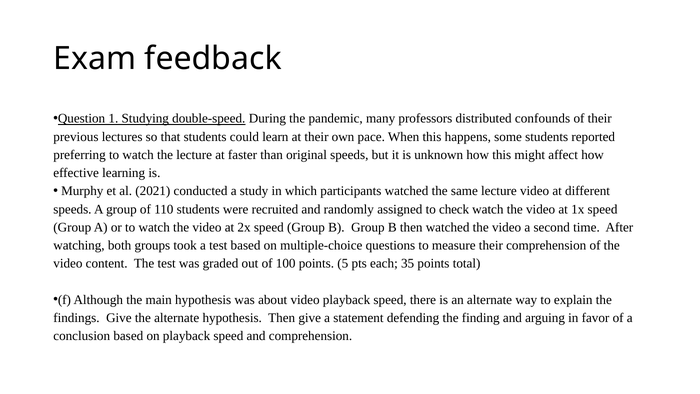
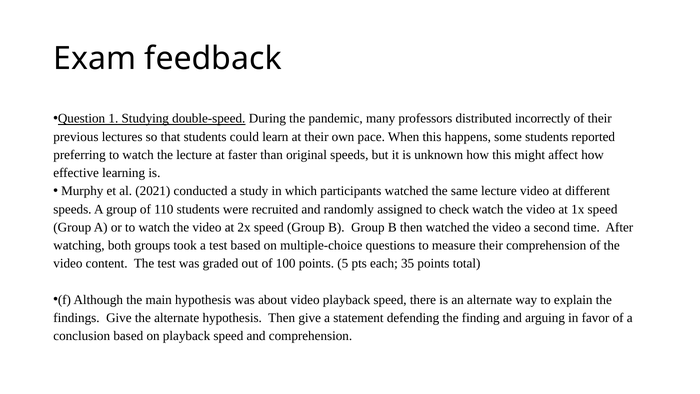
confounds: confounds -> incorrectly
